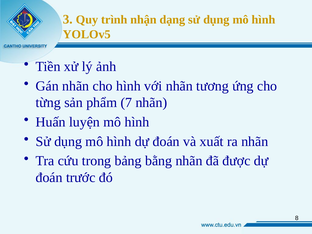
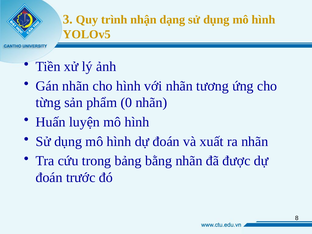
7: 7 -> 0
